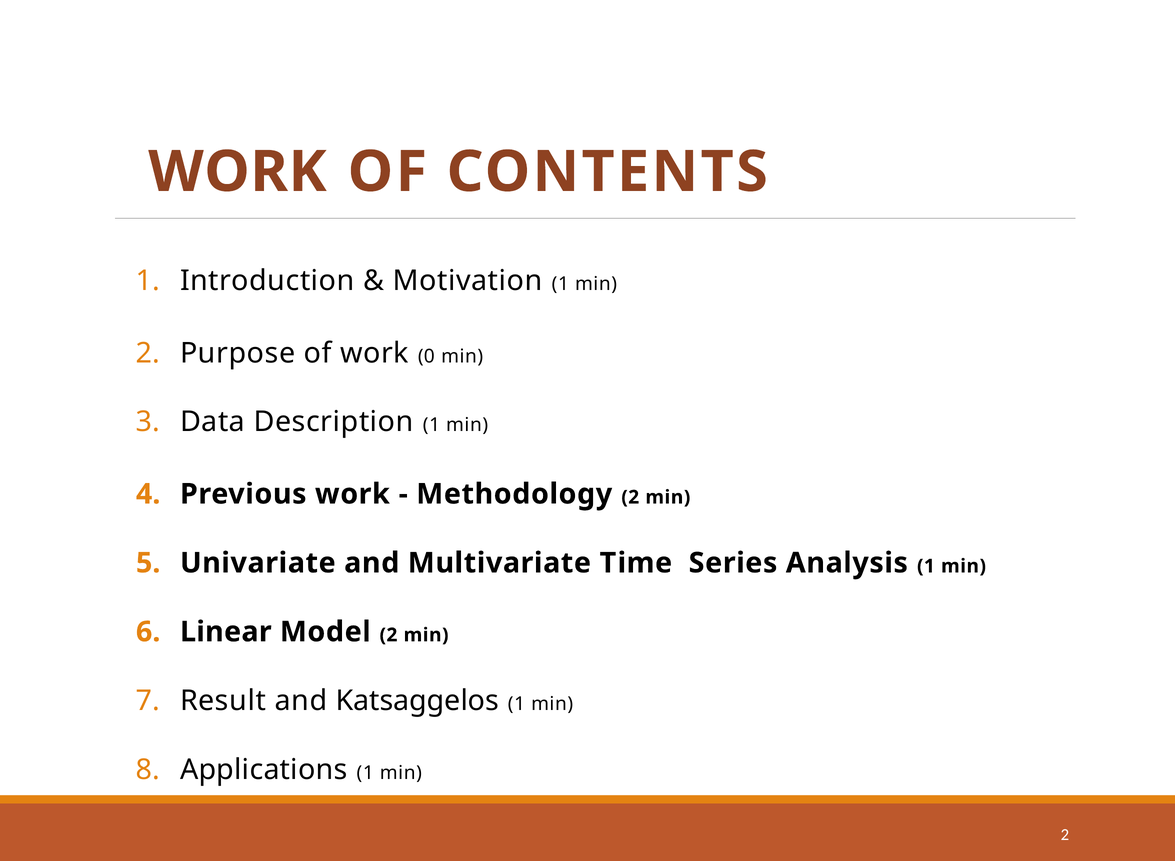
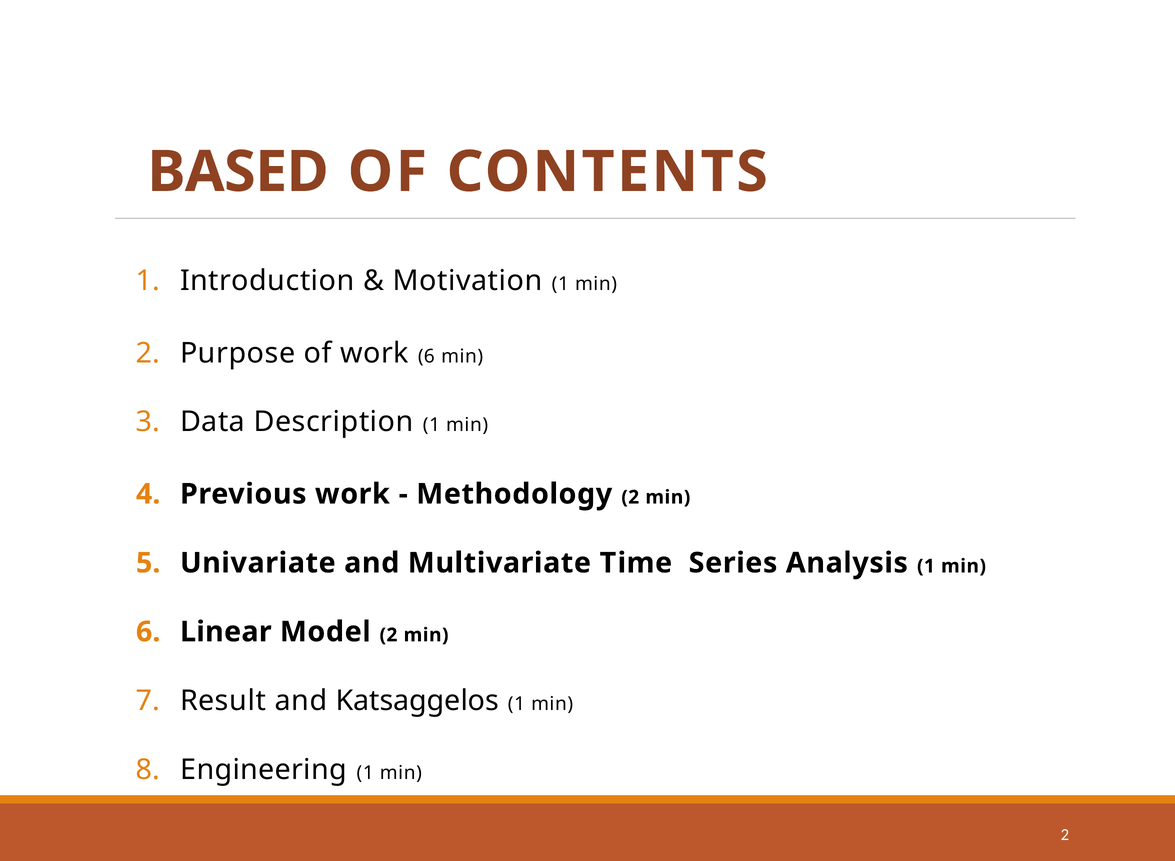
WORK at (237, 172): WORK -> BASED
work 0: 0 -> 6
Applications: Applications -> Engineering
